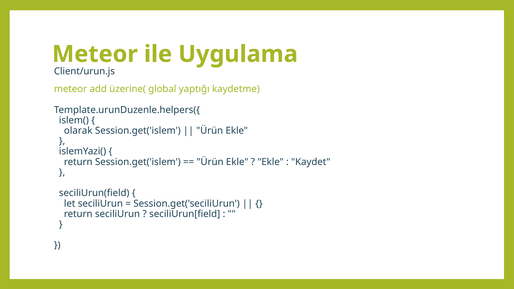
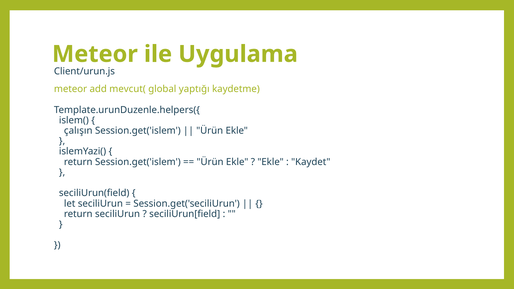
üzerine(: üzerine( -> mevcut(
olarak: olarak -> çalışın
